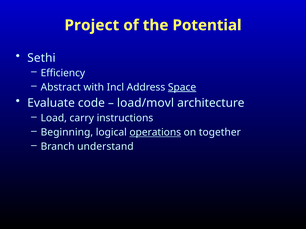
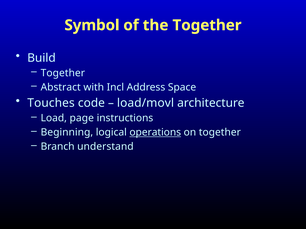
Project: Project -> Symbol
the Potential: Potential -> Together
Sethi: Sethi -> Build
Efficiency at (63, 73): Efficiency -> Together
Space underline: present -> none
Evaluate: Evaluate -> Touches
carry: carry -> page
